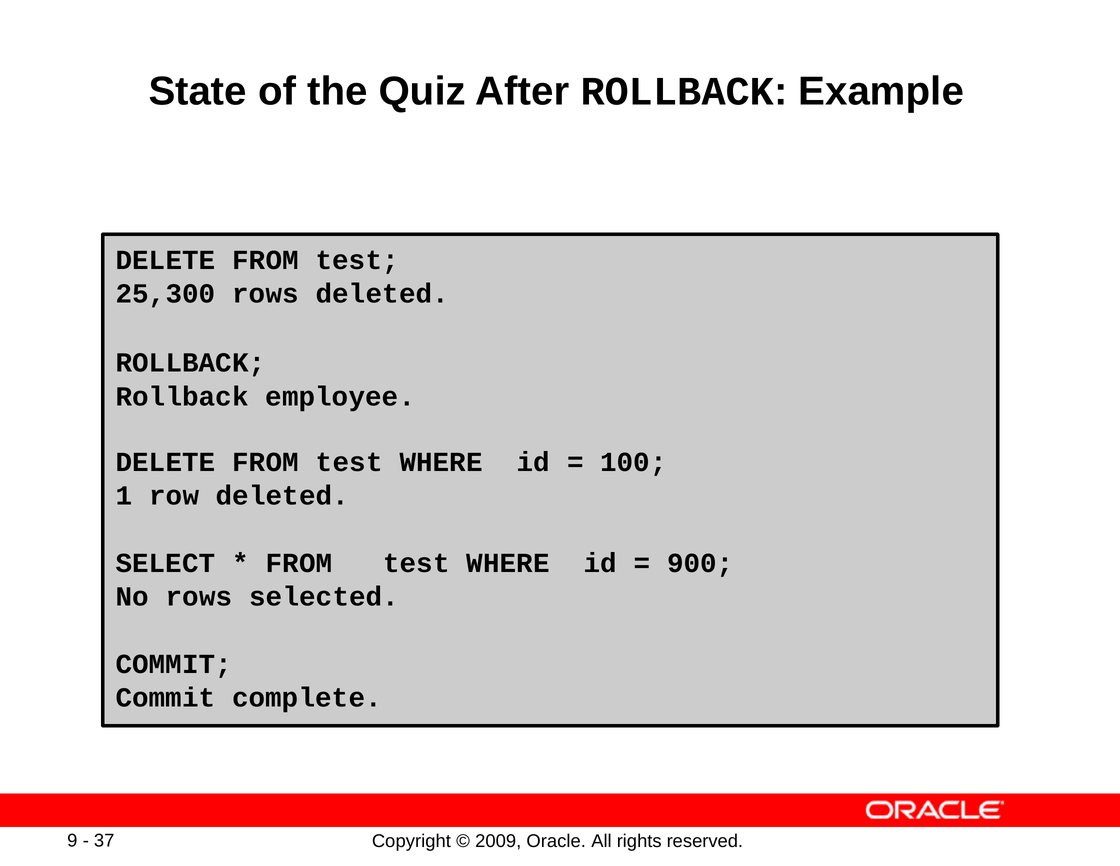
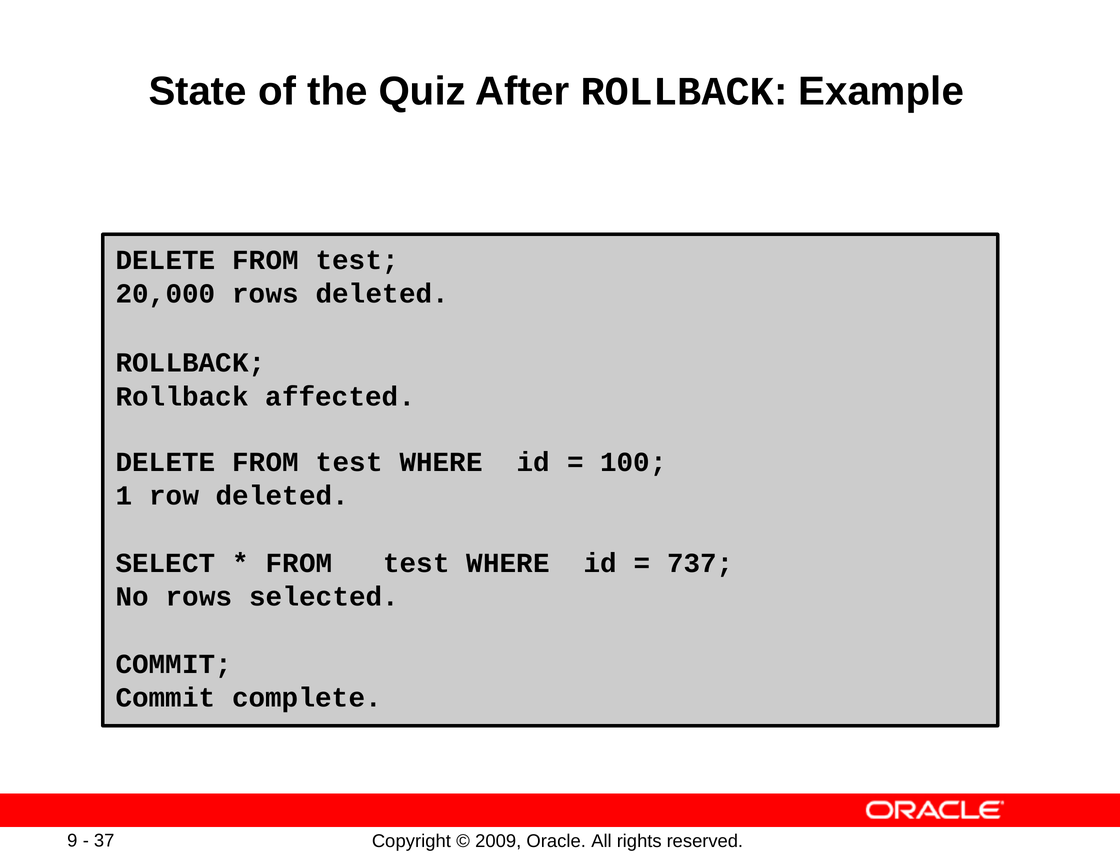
25,300: 25,300 -> 20,000
employee: employee -> affected
900: 900 -> 737
